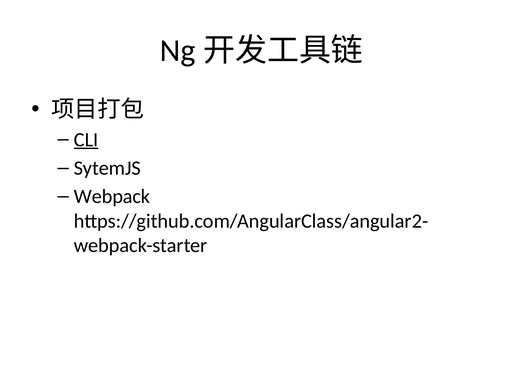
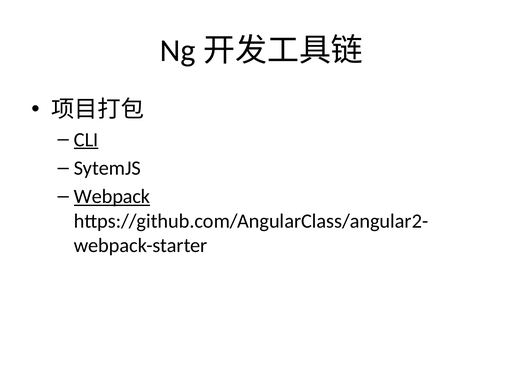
Webpack underline: none -> present
